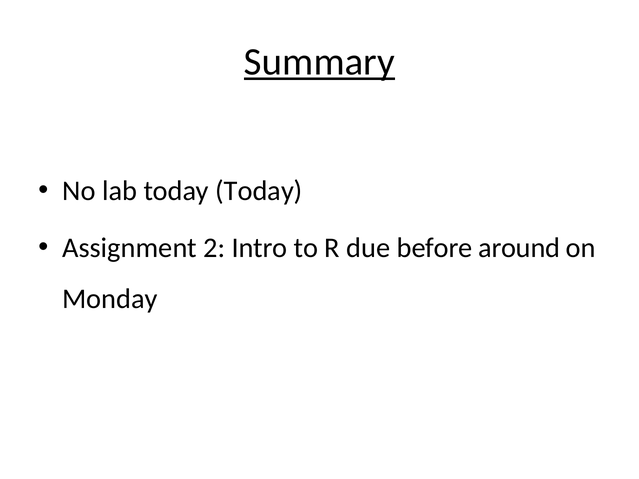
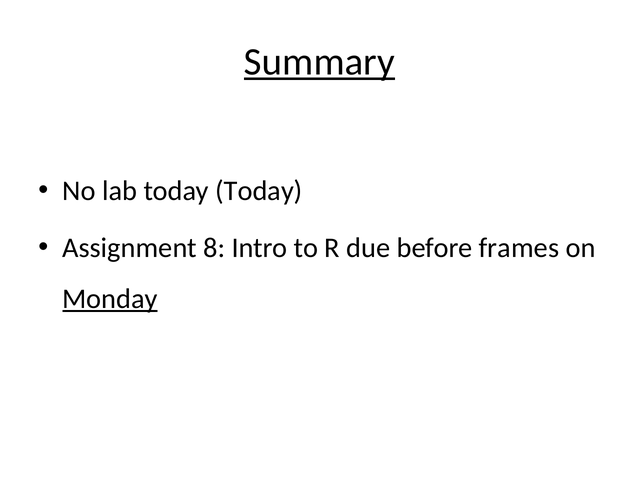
2: 2 -> 8
around: around -> frames
Monday underline: none -> present
